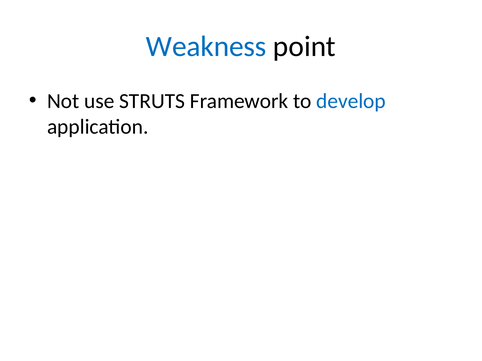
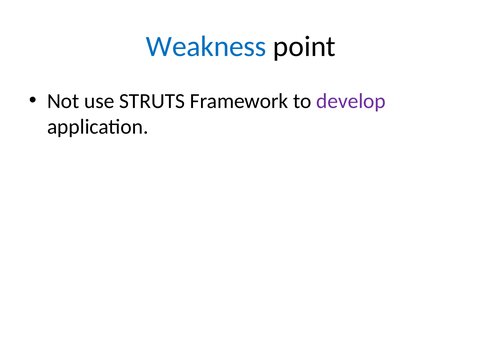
develop colour: blue -> purple
